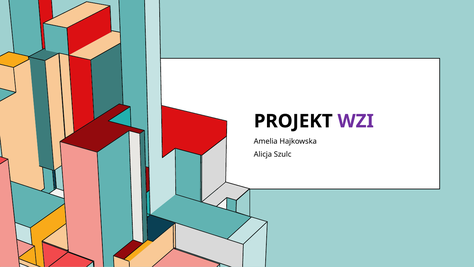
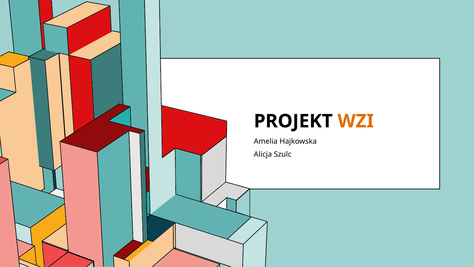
WZI colour: purple -> orange
